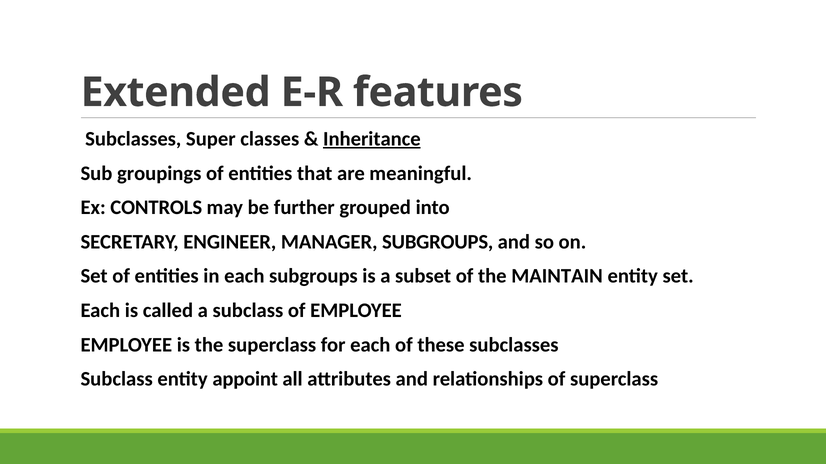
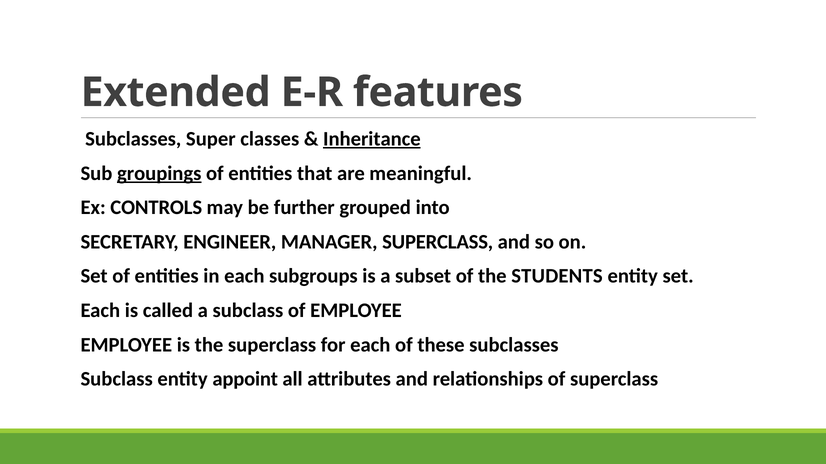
groupings underline: none -> present
MANAGER SUBGROUPS: SUBGROUPS -> SUPERCLASS
MAINTAIN: MAINTAIN -> STUDENTS
